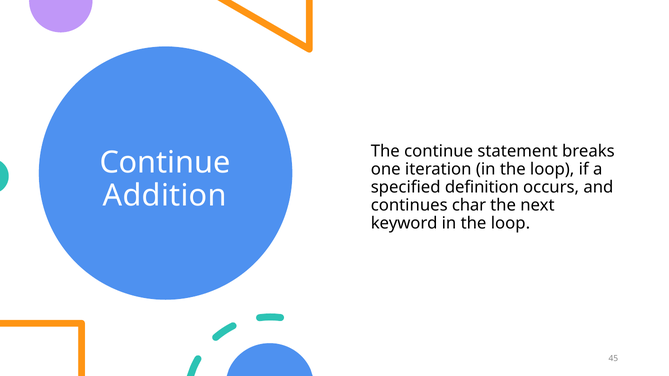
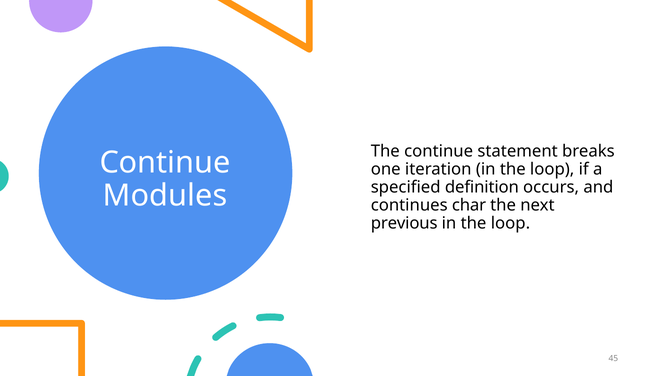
Addition: Addition -> Modules
keyword: keyword -> previous
